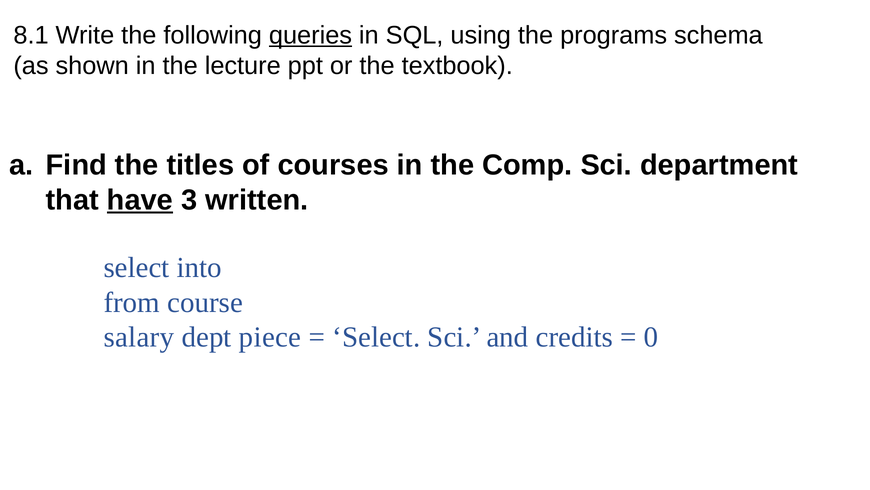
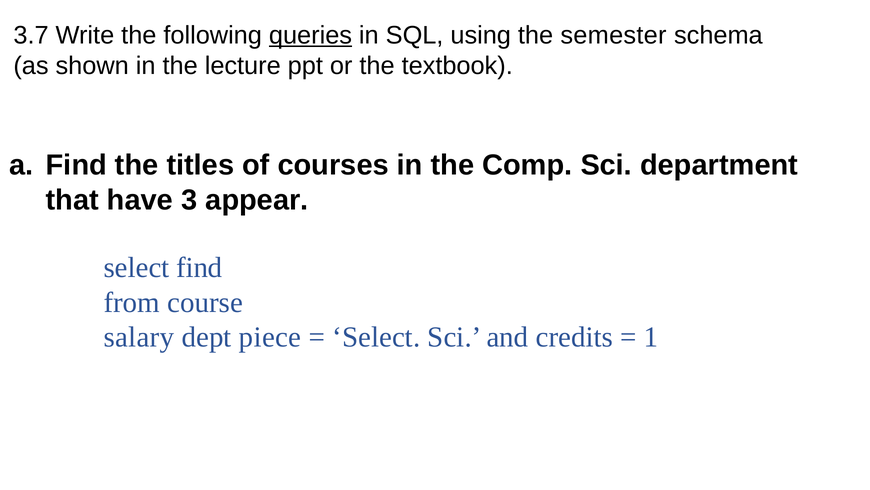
8.1: 8.1 -> 3.7
programs: programs -> semester
have underline: present -> none
written: written -> appear
select into: into -> find
0: 0 -> 1
